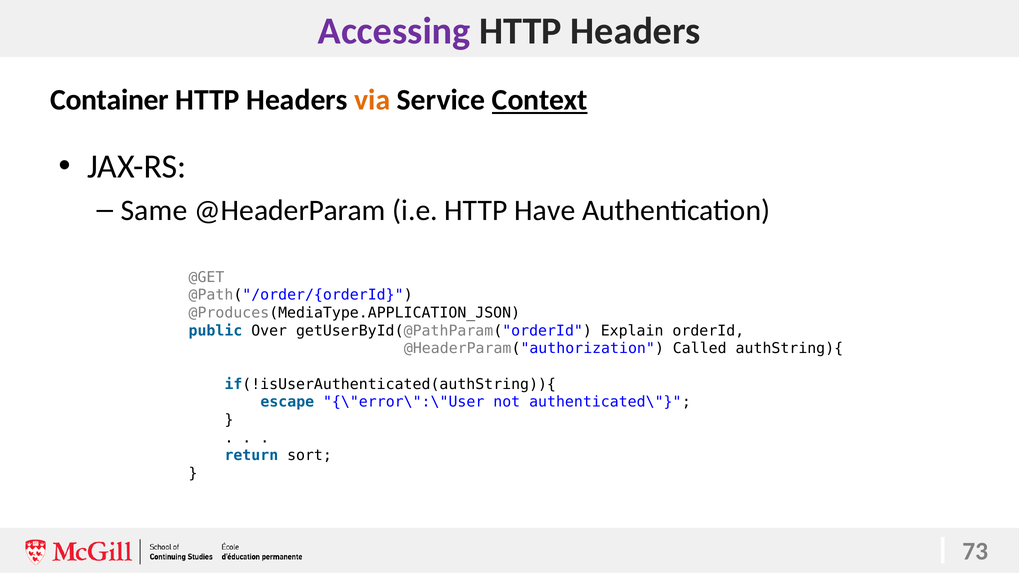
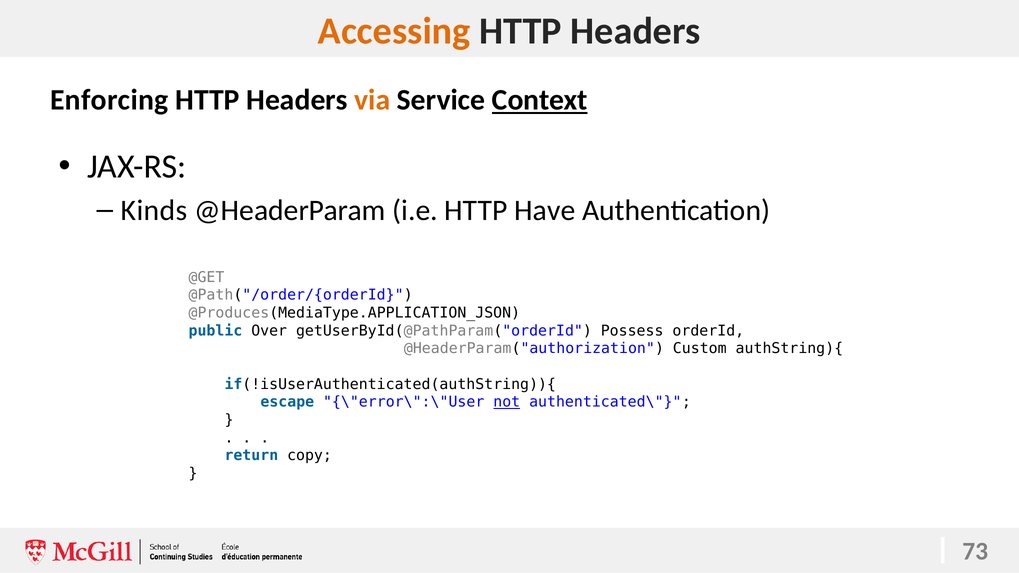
Accessing colour: purple -> orange
Container: Container -> Enforcing
Same: Same -> Kinds
Explain: Explain -> Possess
Called: Called -> Custom
not underline: none -> present
sort: sort -> copy
